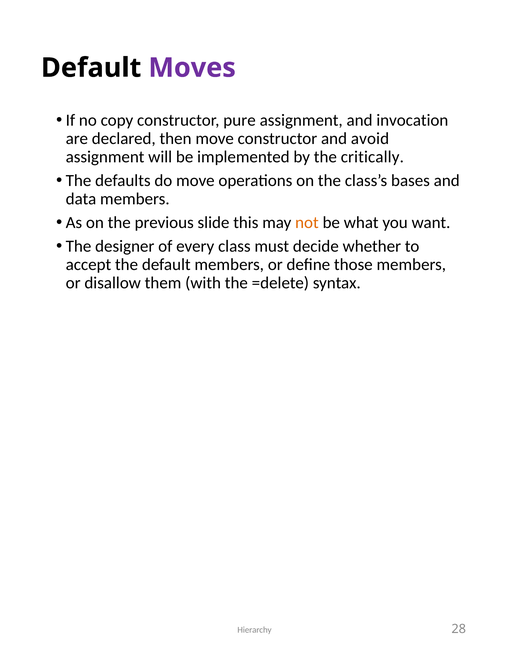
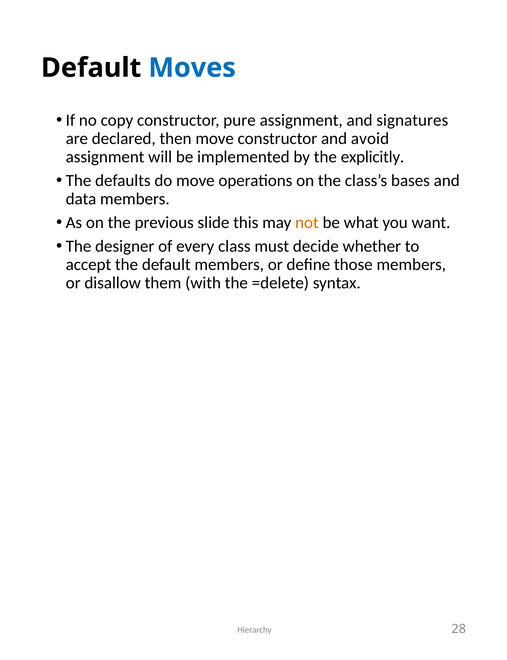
Moves colour: purple -> blue
invocation: invocation -> signatures
critically: critically -> explicitly
